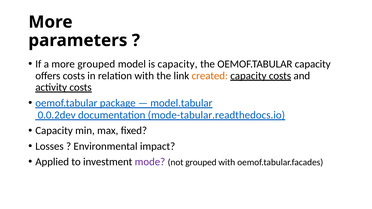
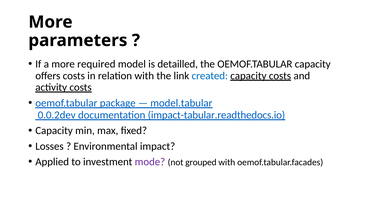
more grouped: grouped -> required
is capacity: capacity -> detailled
created colour: orange -> blue
mode-tabular.readthedocs.io: mode-tabular.readthedocs.io -> impact-tabular.readthedocs.io
